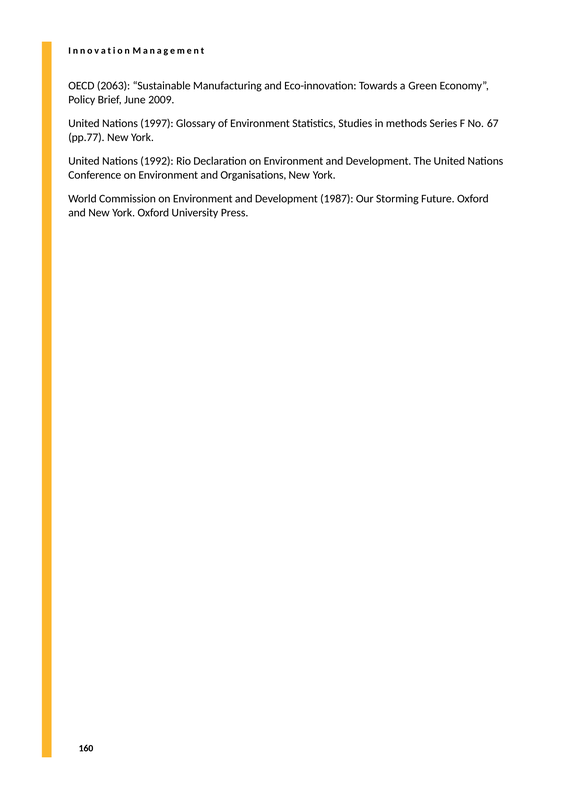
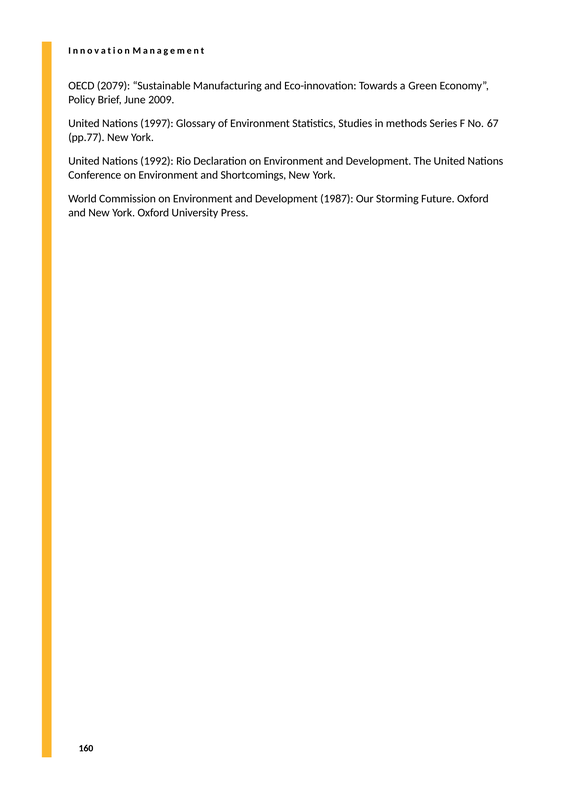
2063: 2063 -> 2079
Organisations: Organisations -> Shortcomings
